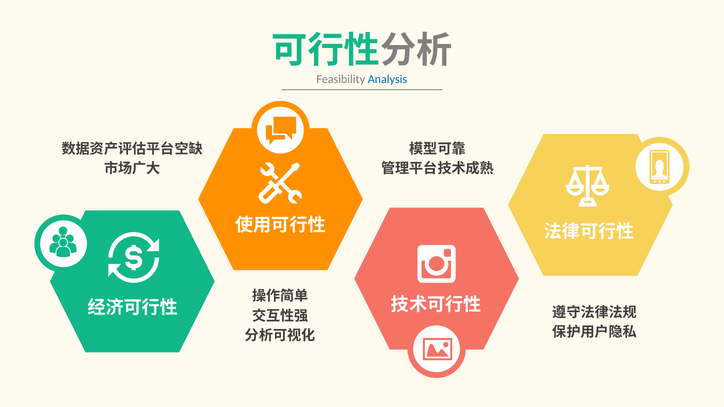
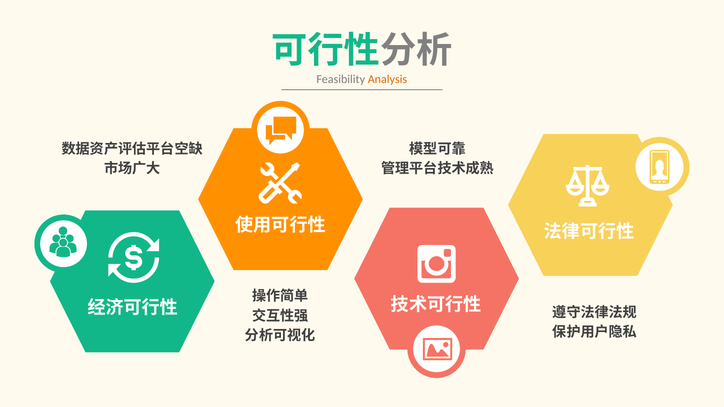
Analysis colour: blue -> orange
